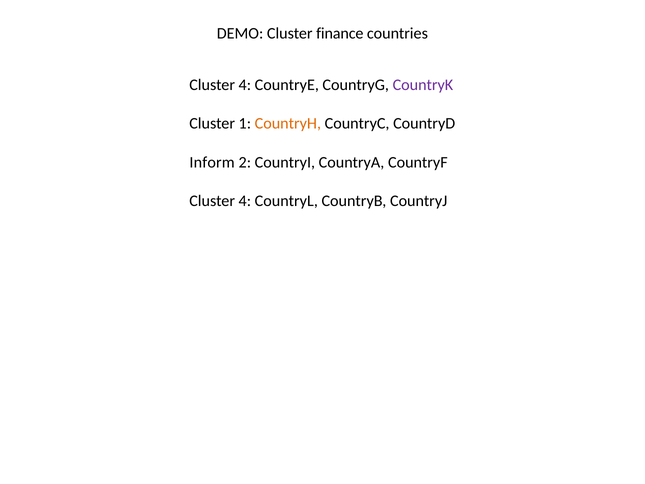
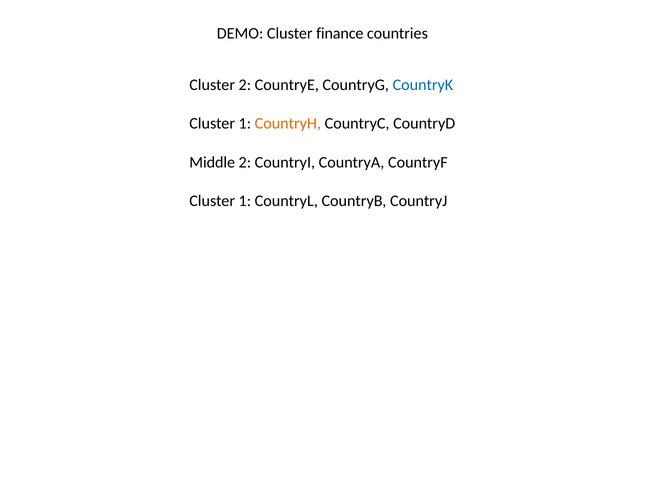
4 at (245, 85): 4 -> 2
CountryK colour: purple -> blue
Inform: Inform -> Middle
4 at (245, 201): 4 -> 1
